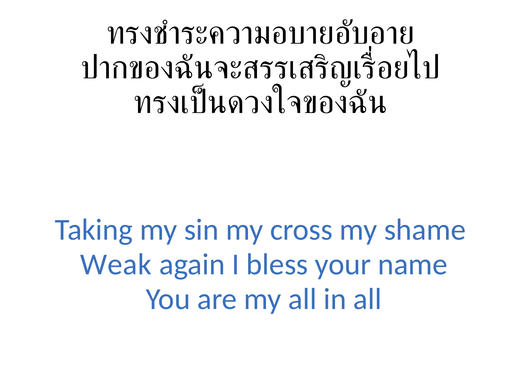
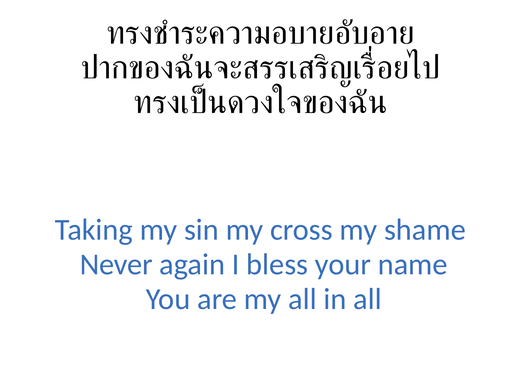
Weak: Weak -> Never
